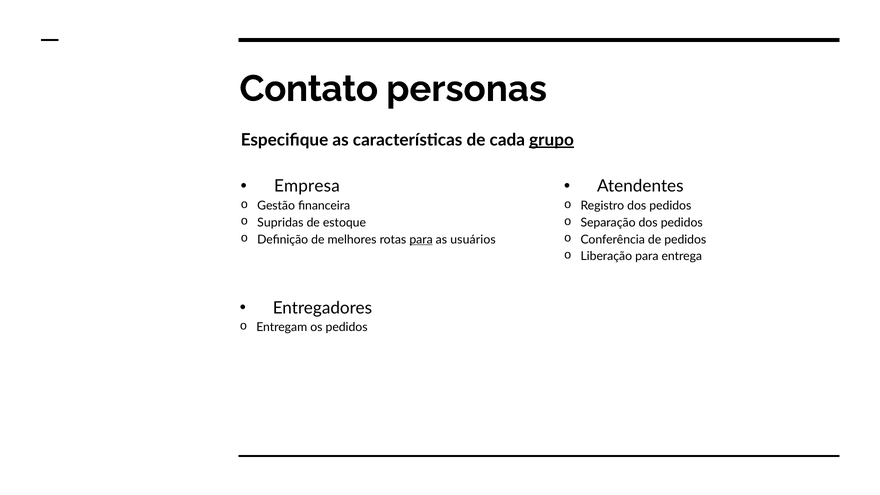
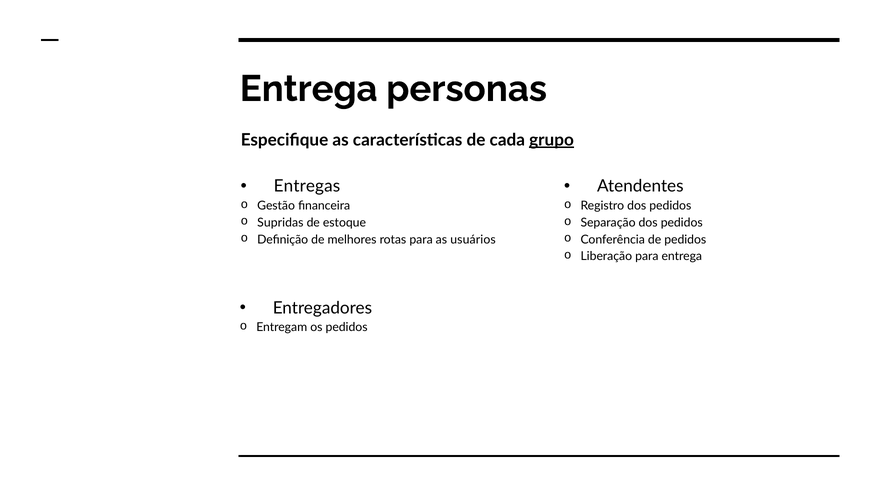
Contato at (309, 89): Contato -> Entrega
Empresa: Empresa -> Entregas
para at (421, 240) underline: present -> none
